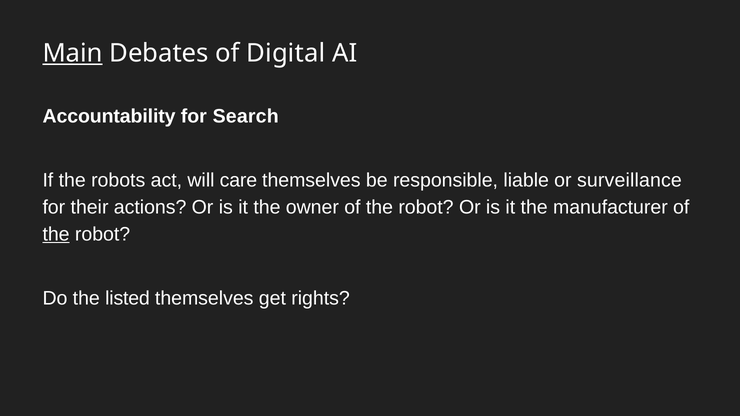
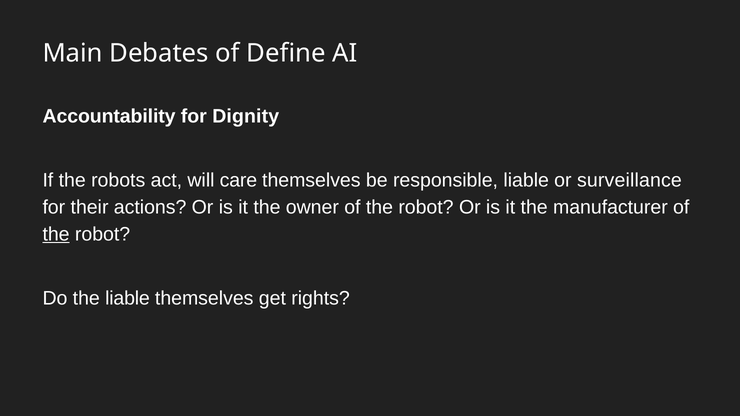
Main underline: present -> none
Digital: Digital -> Define
Search: Search -> Dignity
the listed: listed -> liable
